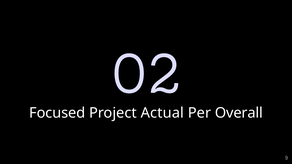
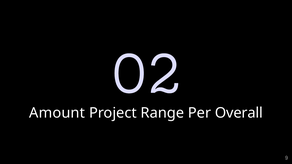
Focused: Focused -> Amount
Actual: Actual -> Range
